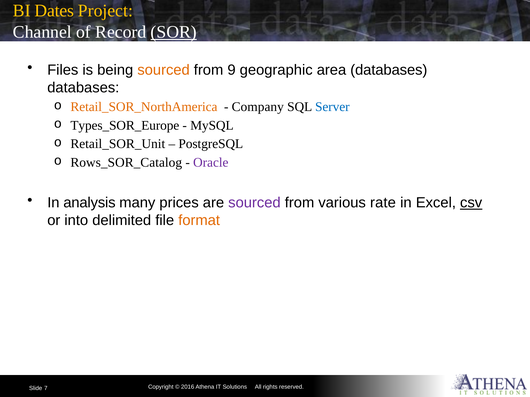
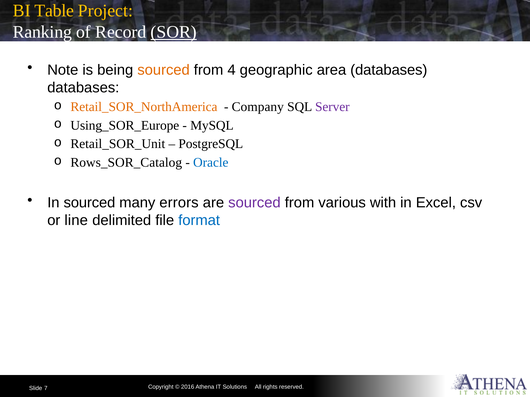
Dates: Dates -> Table
Channel: Channel -> Ranking
Files: Files -> Note
9: 9 -> 4
Server colour: blue -> purple
Types_SOR_Europe: Types_SOR_Europe -> Using_SOR_Europe
Oracle colour: purple -> blue
In analysis: analysis -> sourced
prices: prices -> errors
rate: rate -> with
csv underline: present -> none
into: into -> line
format colour: orange -> blue
